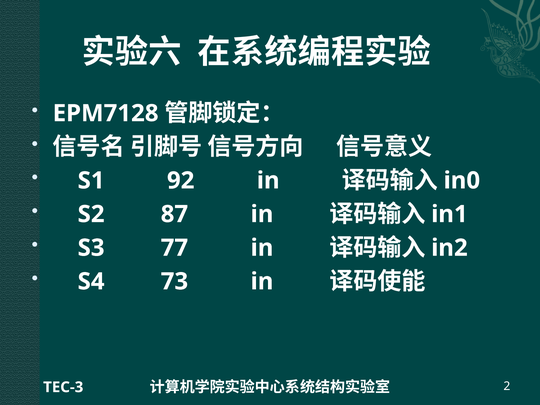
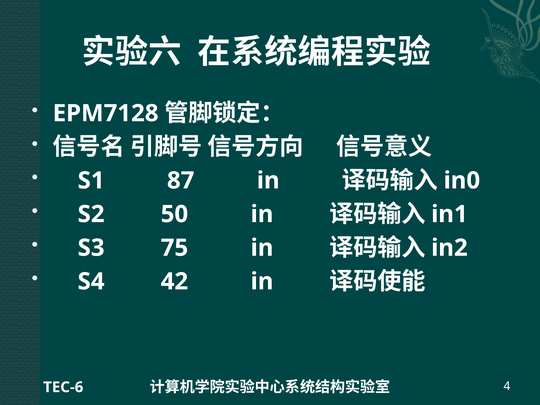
92: 92 -> 87
87: 87 -> 50
77: 77 -> 75
73: 73 -> 42
TEC-3: TEC-3 -> TEC-6
2: 2 -> 4
